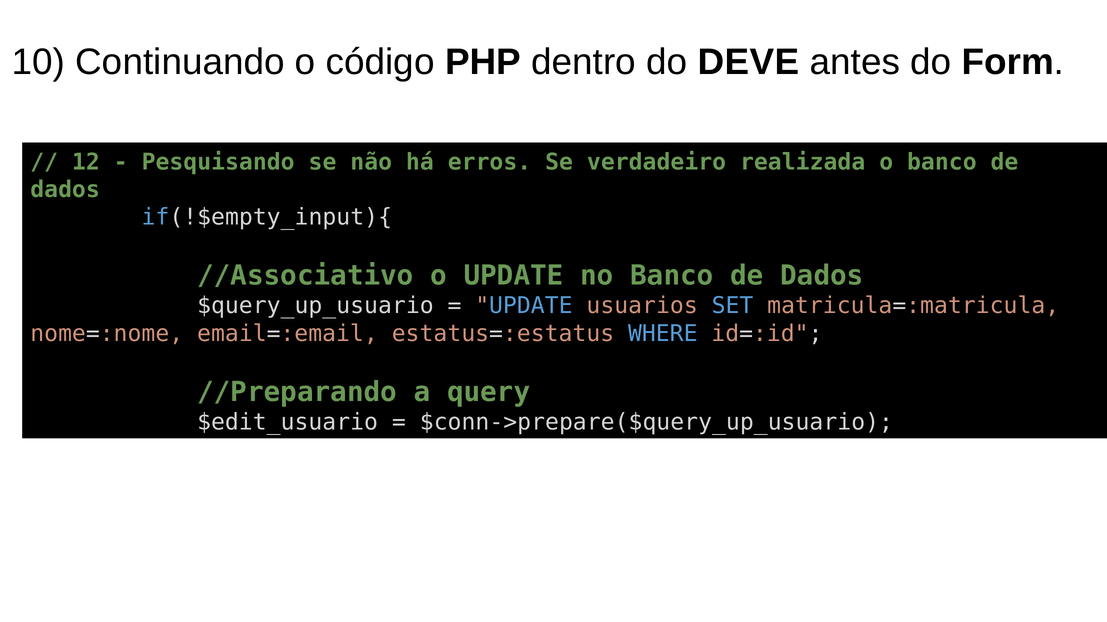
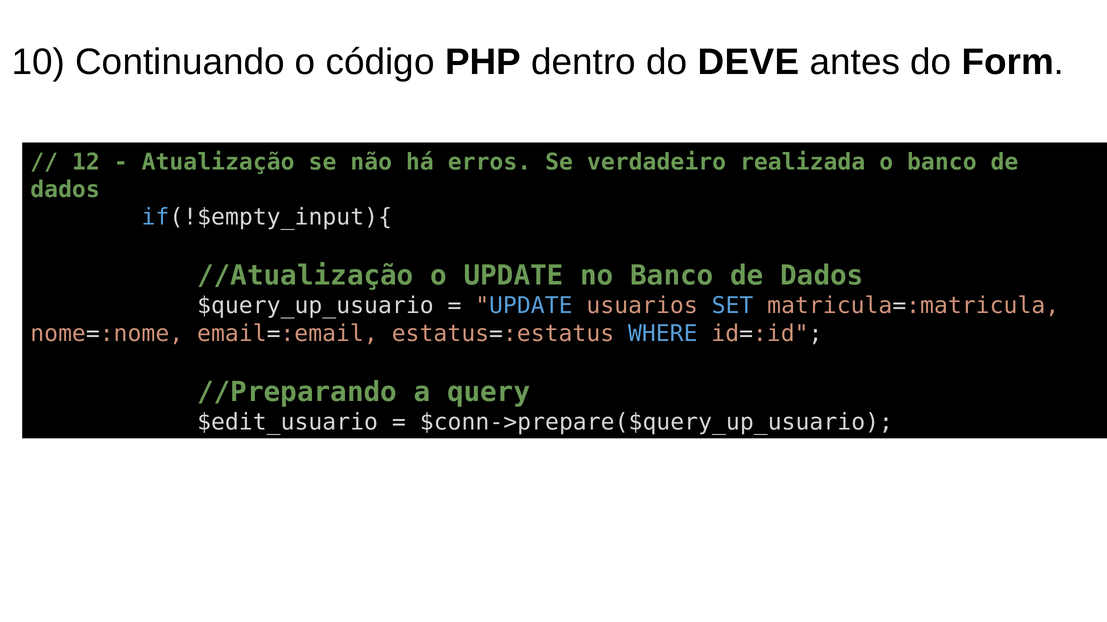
Pesquisando: Pesquisando -> Atualização
//Associativo: //Associativo -> //Atualização
